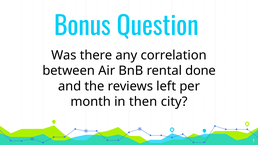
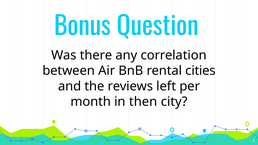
done: done -> cities
